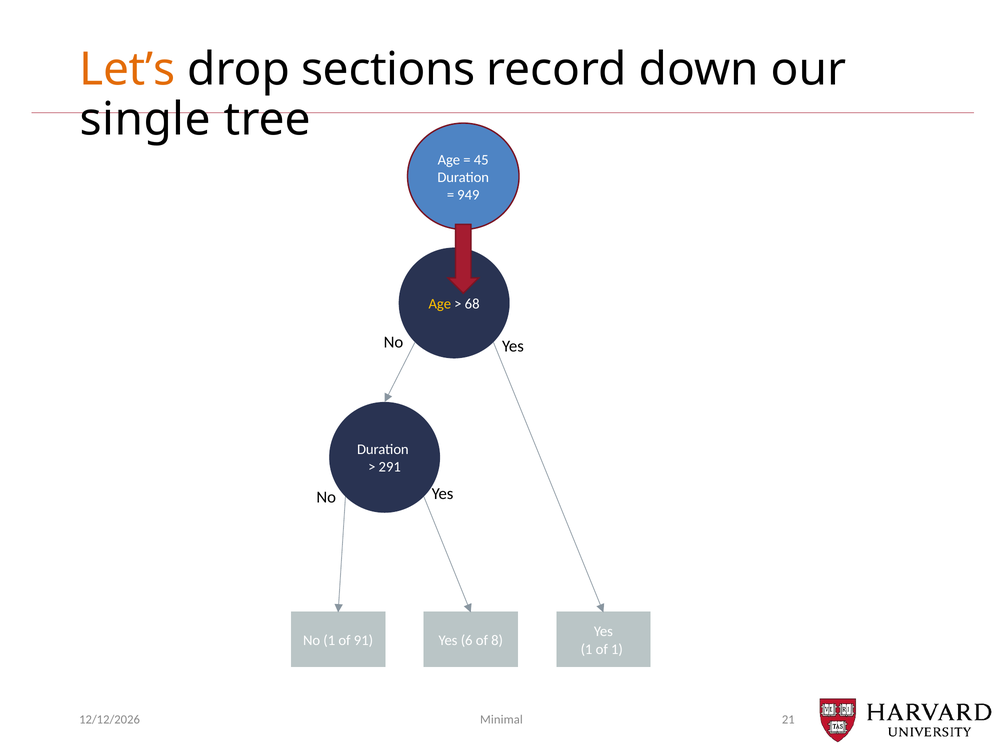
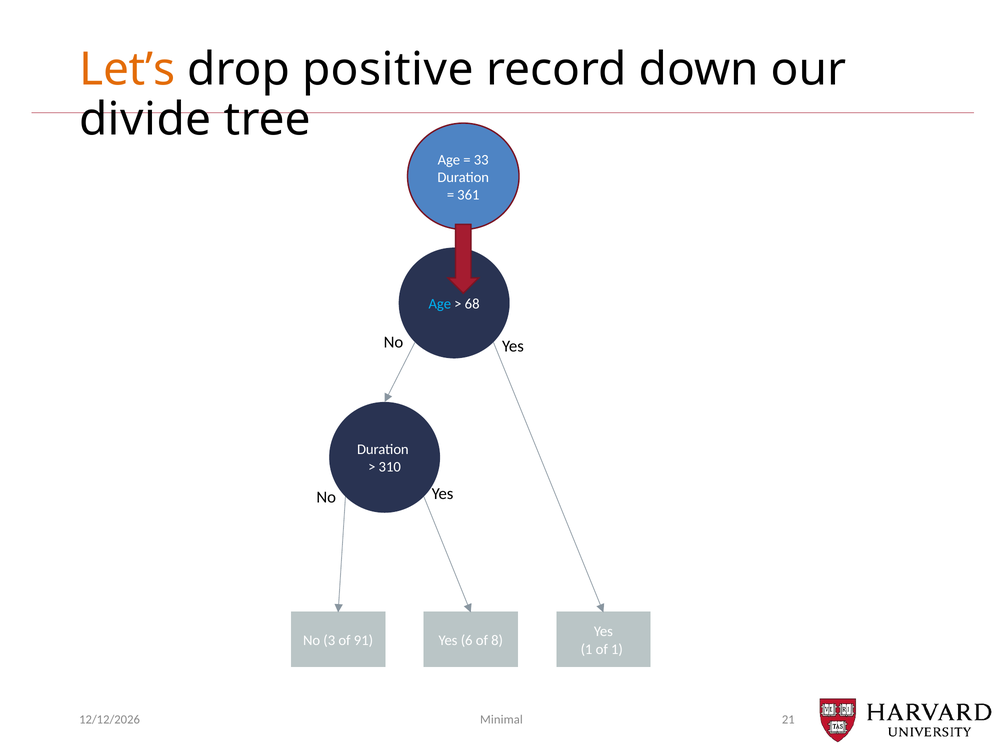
sections: sections -> positive
single: single -> divide
45: 45 -> 33
949: 949 -> 361
Age at (440, 304) colour: yellow -> light blue
291: 291 -> 310
No 1: 1 -> 3
